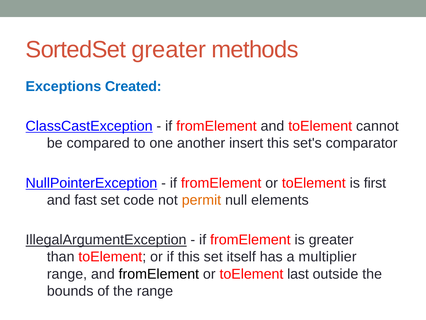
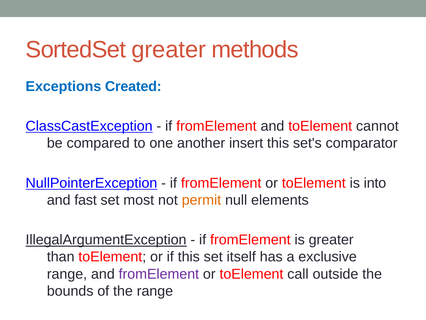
first: first -> into
code: code -> most
multiplier: multiplier -> exclusive
fromElement at (159, 274) colour: black -> purple
last: last -> call
